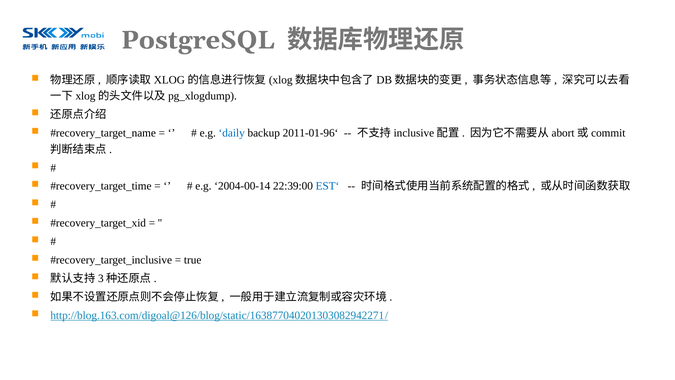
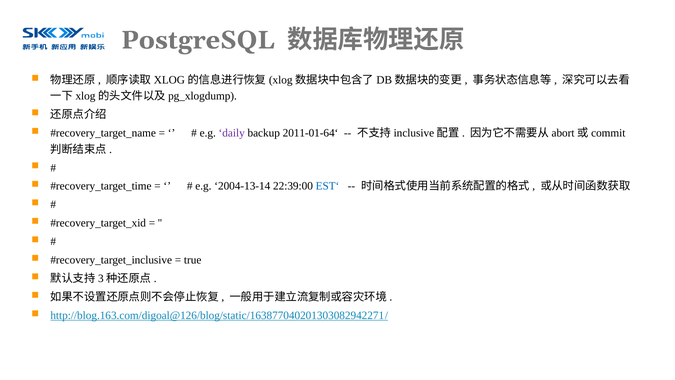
daily colour: blue -> purple
2011-01-96‘: 2011-01-96‘ -> 2011-01-64‘
2004-00-14: 2004-00-14 -> 2004-13-14
